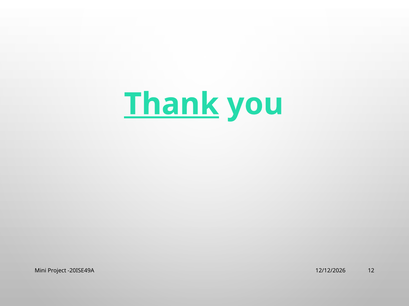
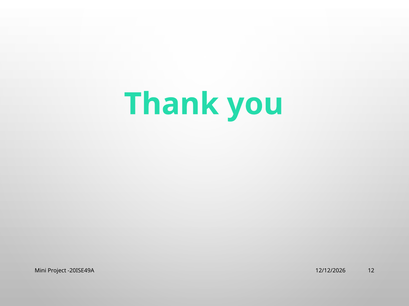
Thank underline: present -> none
